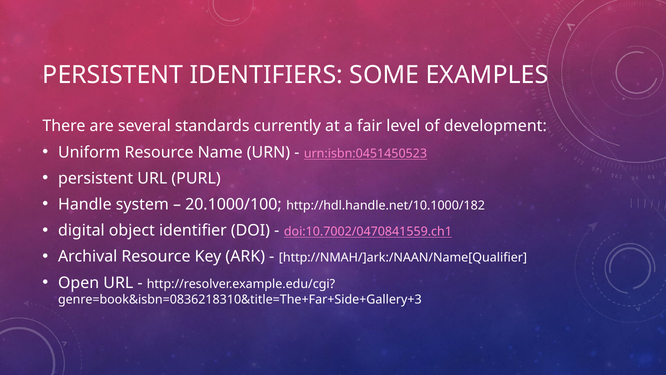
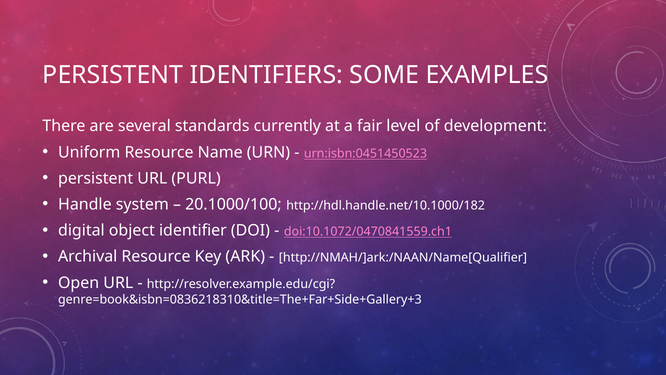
doi:10.7002/0470841559.ch1: doi:10.7002/0470841559.ch1 -> doi:10.1072/0470841559.ch1
